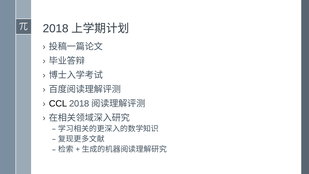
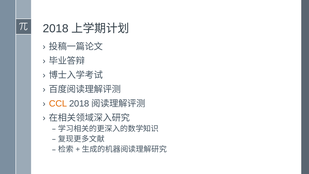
CCL colour: black -> orange
